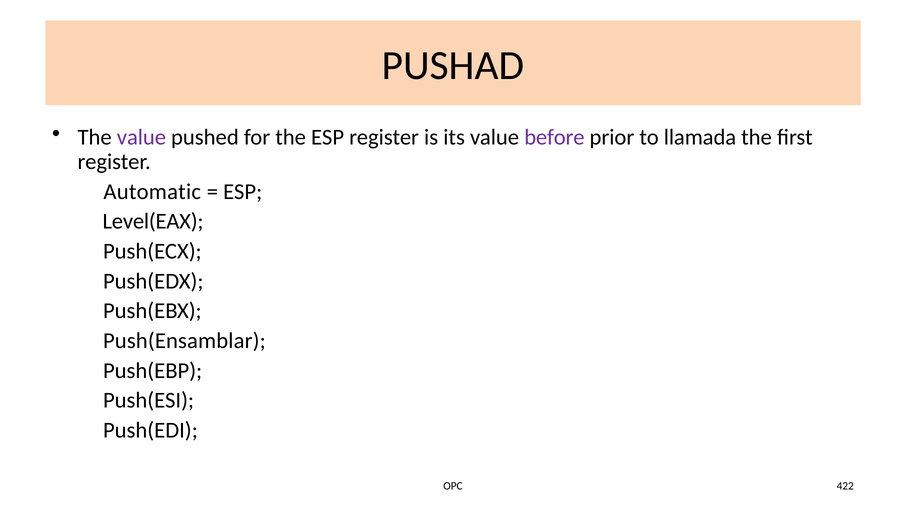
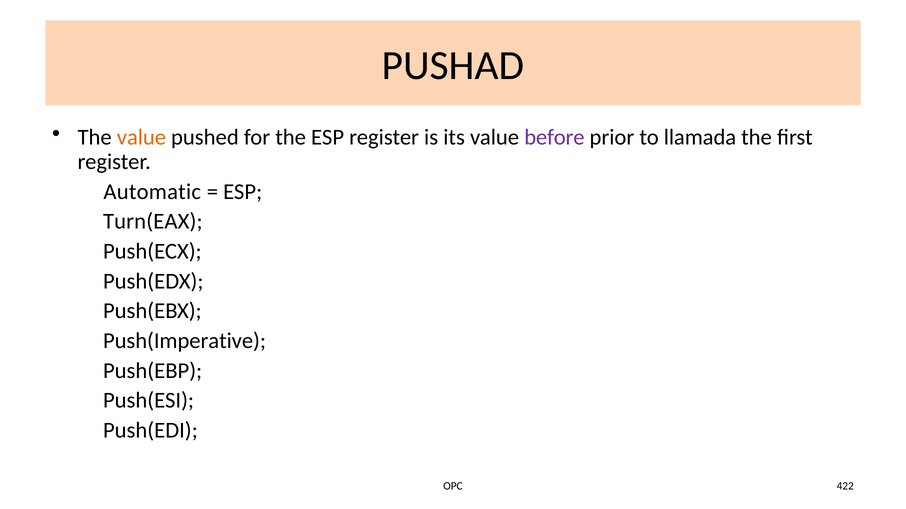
value at (141, 137) colour: purple -> orange
Level(EAX: Level(EAX -> Turn(EAX
Push(Ensamblar: Push(Ensamblar -> Push(Imperative
